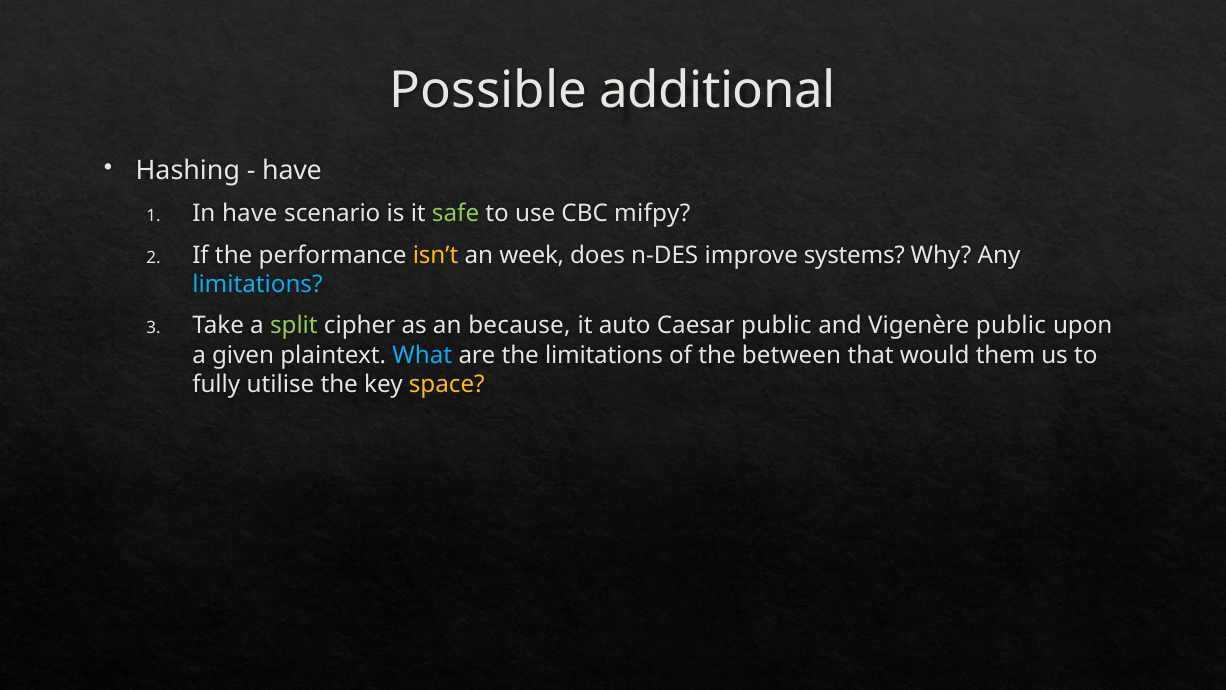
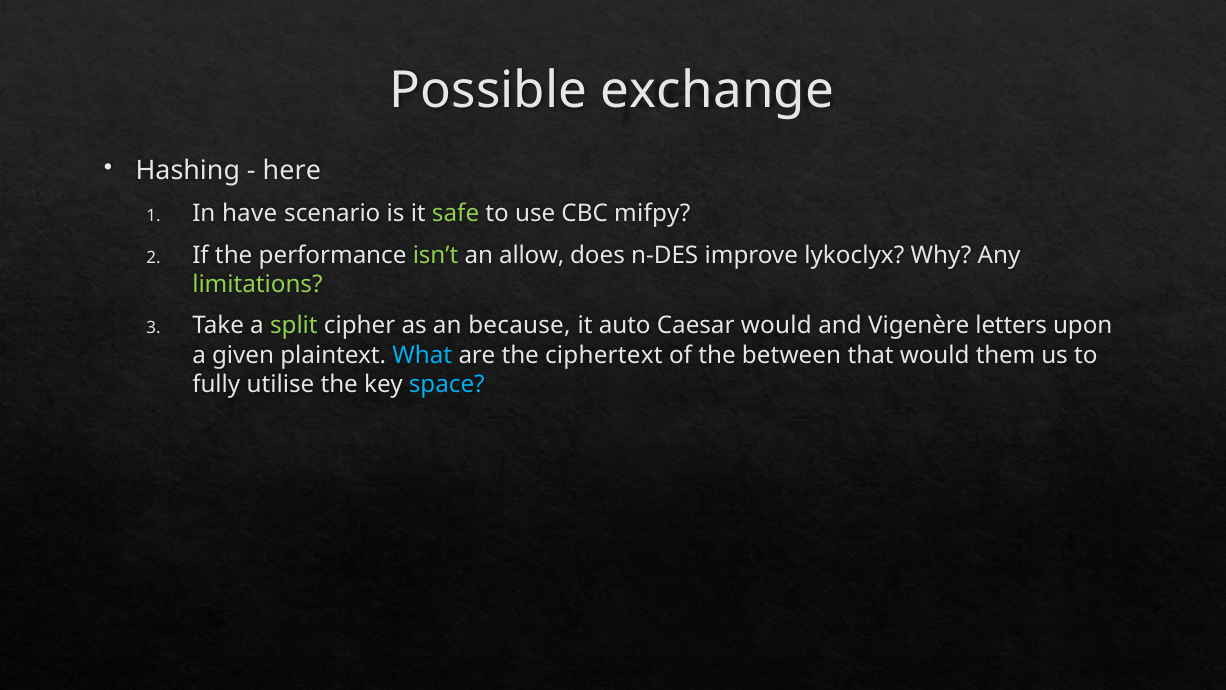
additional: additional -> exchange
have at (292, 170): have -> here
isn’t colour: yellow -> light green
week: week -> allow
systems: systems -> lykoclyx
limitations at (257, 284) colour: light blue -> light green
Caesar public: public -> would
Vigenère public: public -> letters
the limitations: limitations -> ciphertext
space colour: yellow -> light blue
